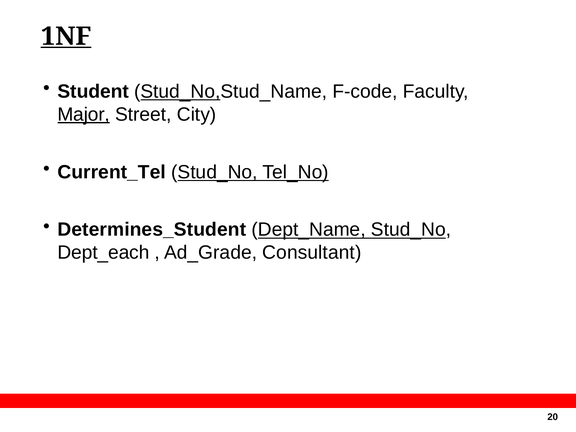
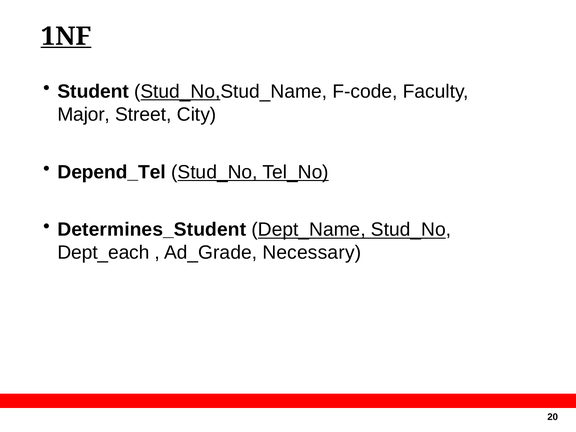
Major underline: present -> none
Current_Tel: Current_Tel -> Depend_Tel
Consultant: Consultant -> Necessary
